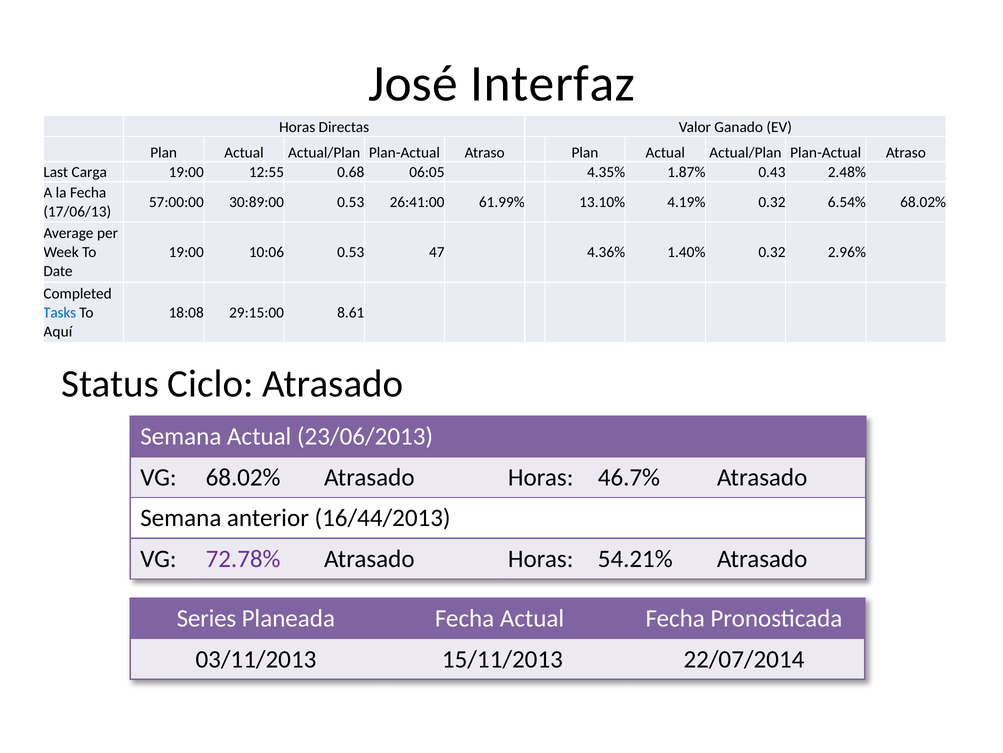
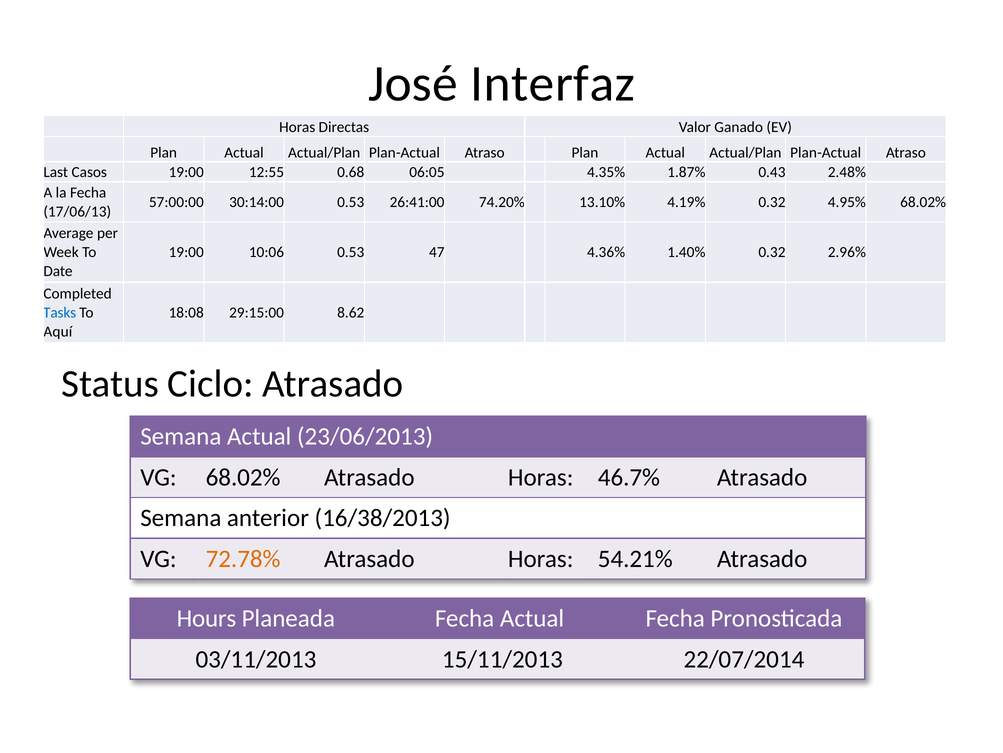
Carga: Carga -> Casos
30:89:00: 30:89:00 -> 30:14:00
61.99%: 61.99% -> 74.20%
6.54%: 6.54% -> 4.95%
8.61: 8.61 -> 8.62
16/44/2013: 16/44/2013 -> 16/38/2013
72.78% colour: purple -> orange
Series: Series -> Hours
